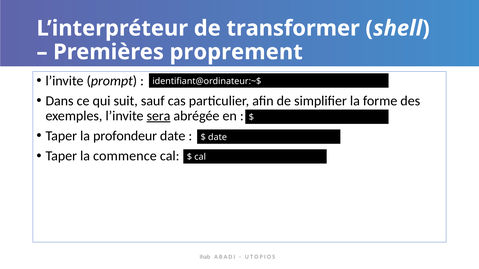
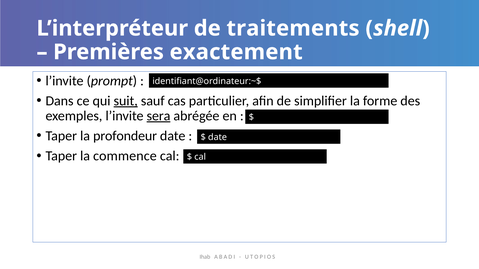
transformer: transformer -> traitements
proprement: proprement -> exactement
suit underline: none -> present
